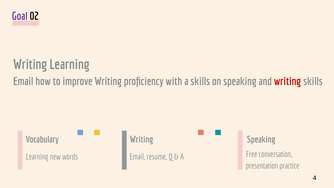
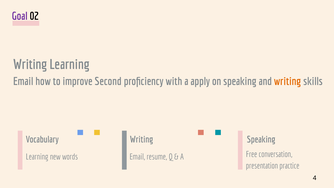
improve Writing: Writing -> Second
a skills: skills -> apply
writing at (288, 81) colour: red -> orange
